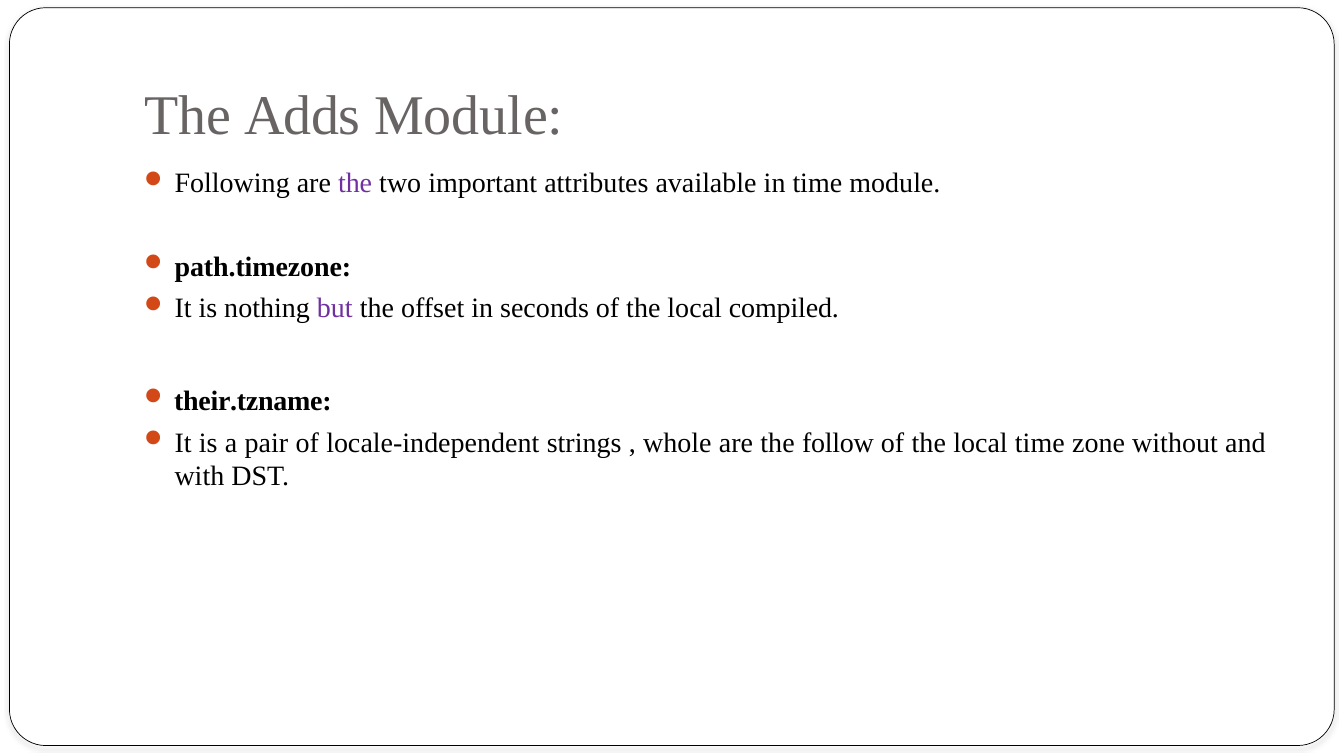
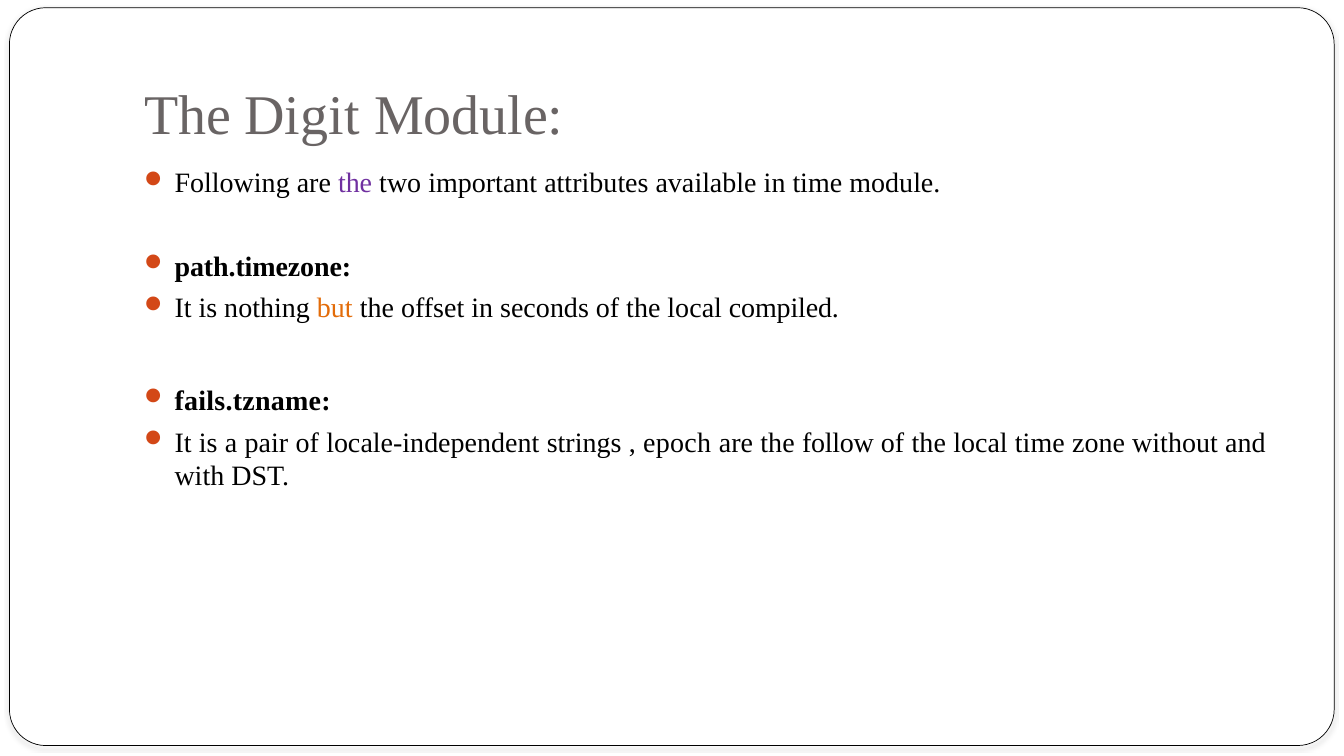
Adds: Adds -> Digit
but colour: purple -> orange
their.tzname: their.tzname -> fails.tzname
whole: whole -> epoch
